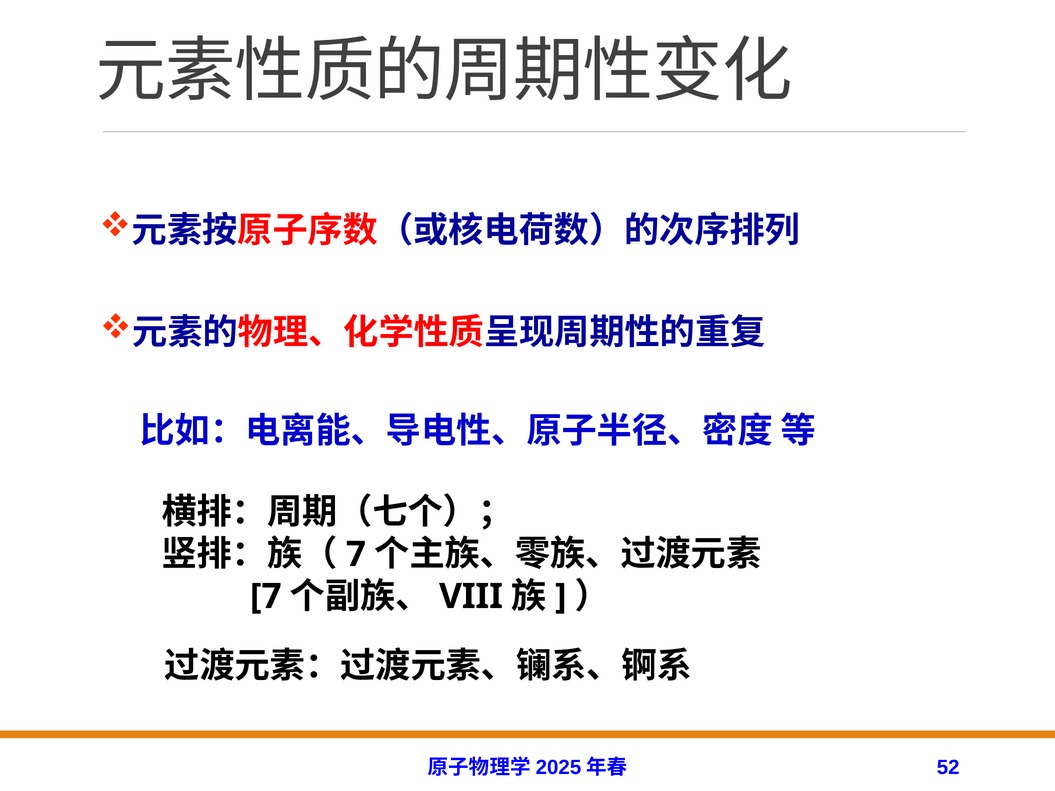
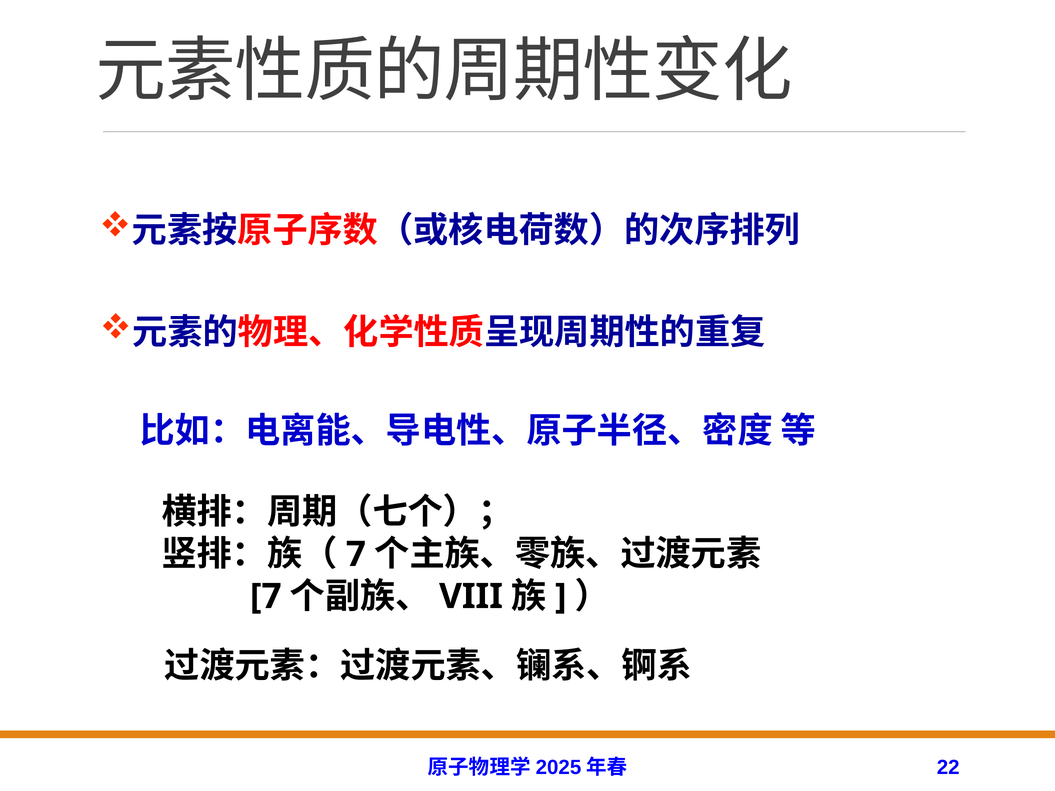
52: 52 -> 22
